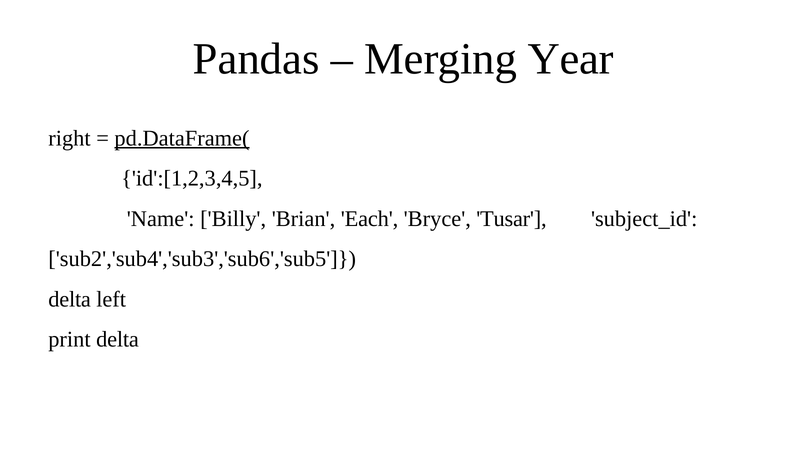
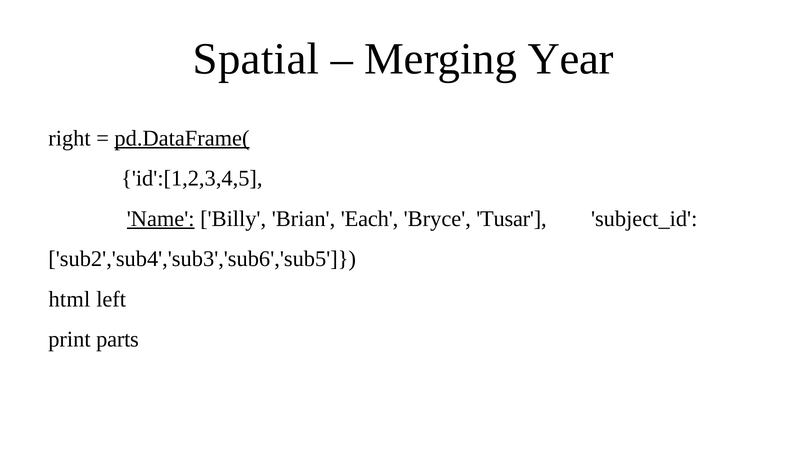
Pandas: Pandas -> Spatial
Name underline: none -> present
delta at (70, 299): delta -> html
print delta: delta -> parts
